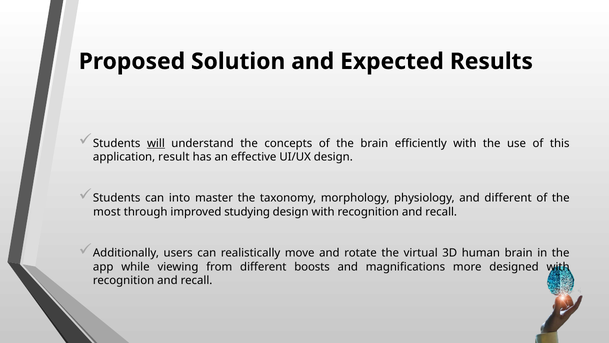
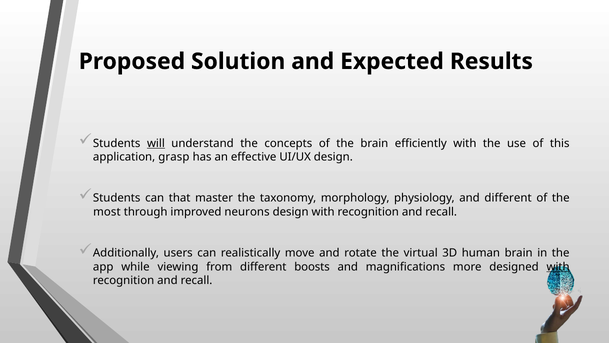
result: result -> grasp
into: into -> that
studying: studying -> neurons
with at (558, 266) underline: none -> present
